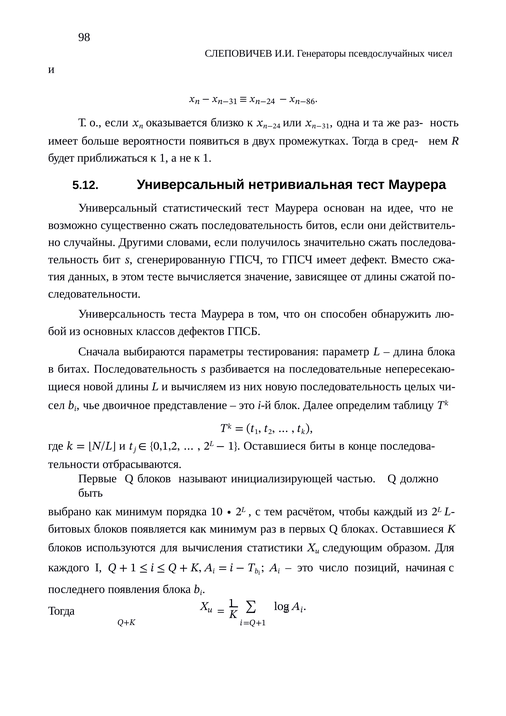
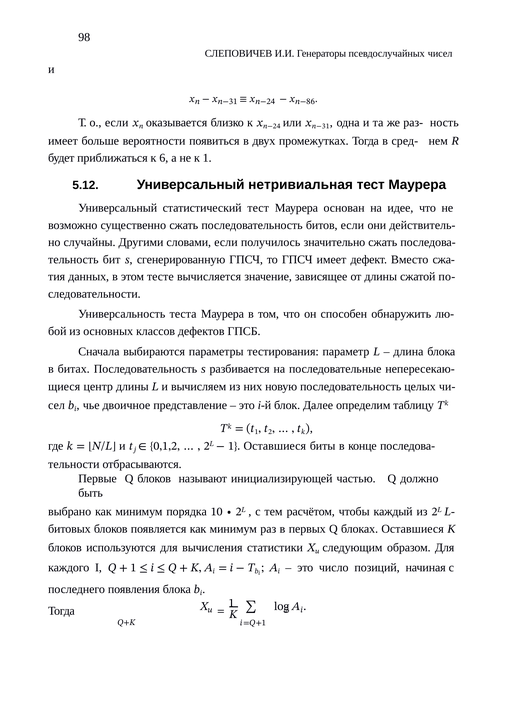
приближаться к 1: 1 -> 6
новой: новой -> центр
